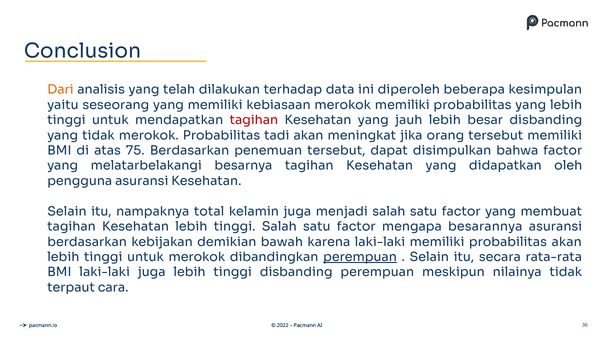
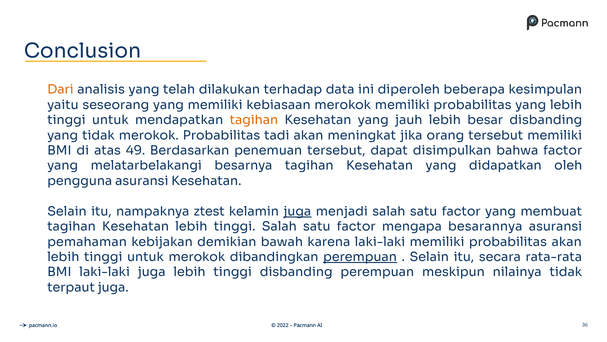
tagihan at (254, 120) colour: red -> orange
75: 75 -> 49
total: total -> ztest
juga at (297, 211) underline: none -> present
berdasarkan at (87, 241): berdasarkan -> pemahaman
terpaut cara: cara -> juga
